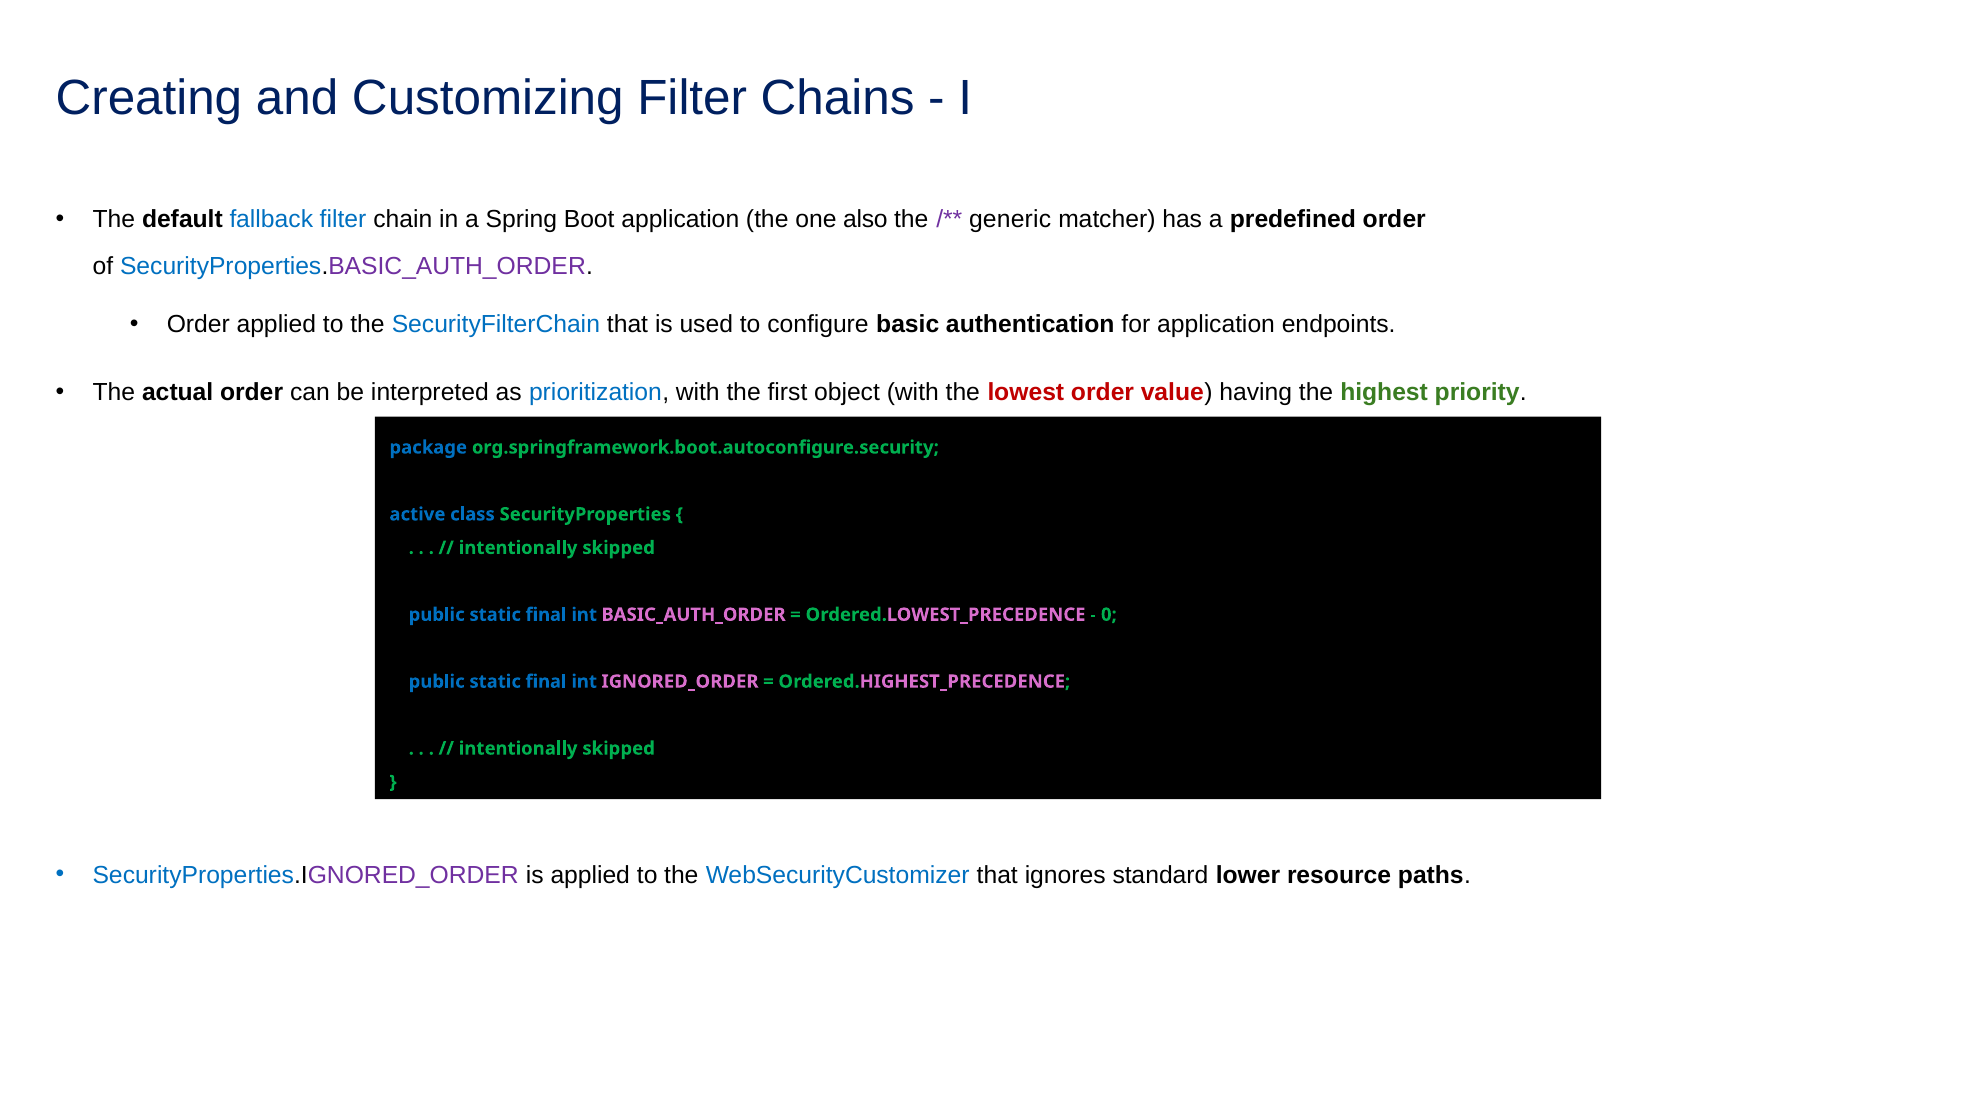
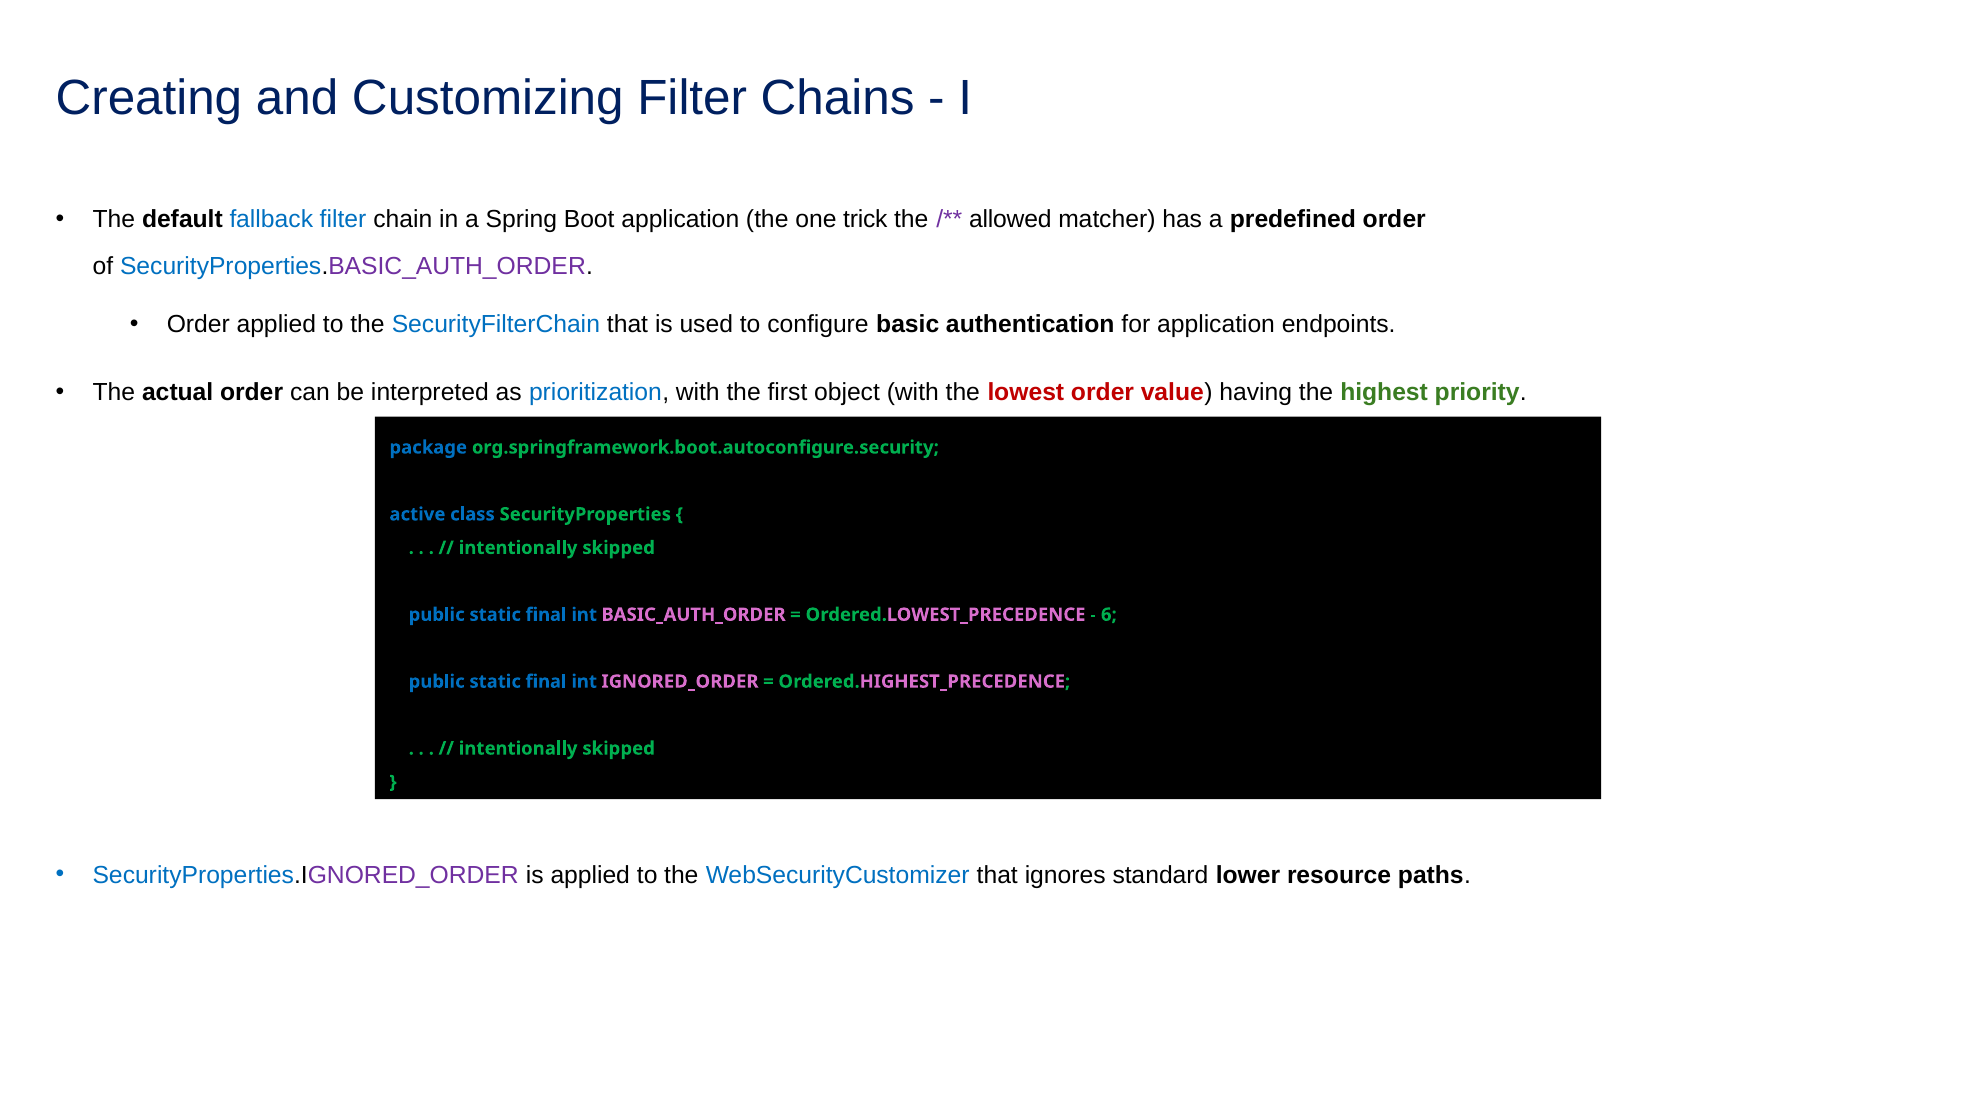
also: also -> trick
generic: generic -> allowed
0: 0 -> 6
